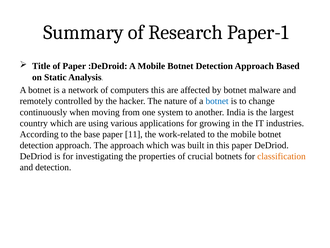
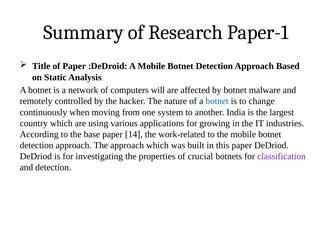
computers this: this -> will
11: 11 -> 14
classification colour: orange -> purple
